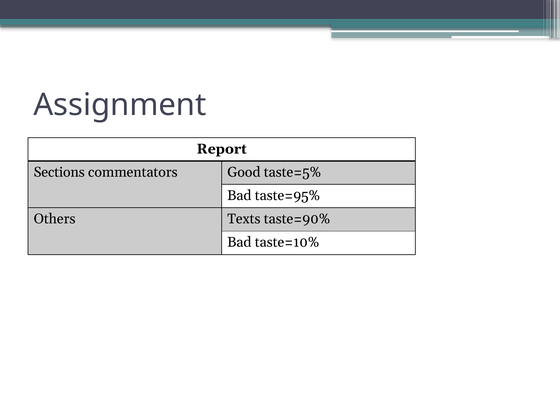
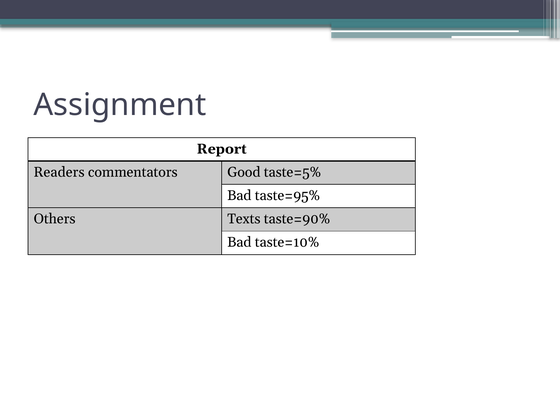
Sections: Sections -> Readers
